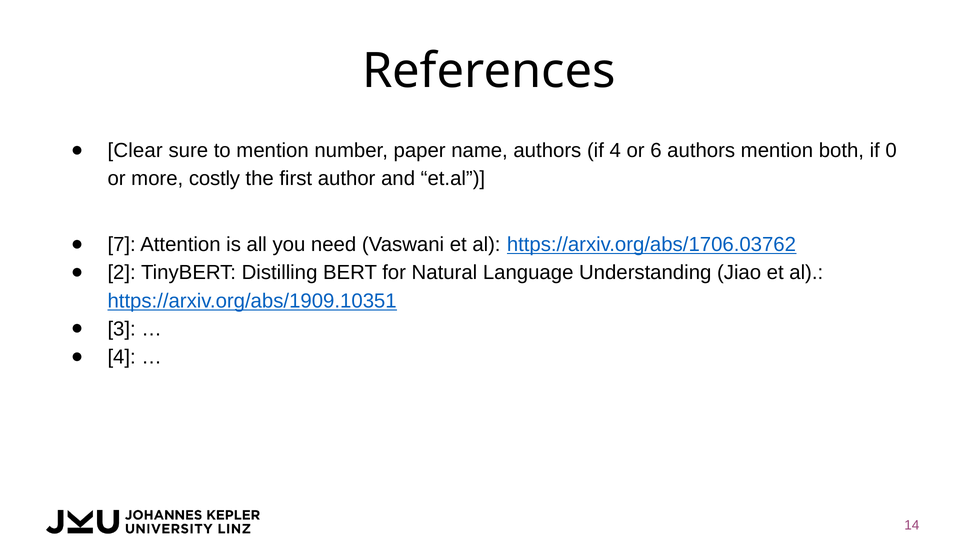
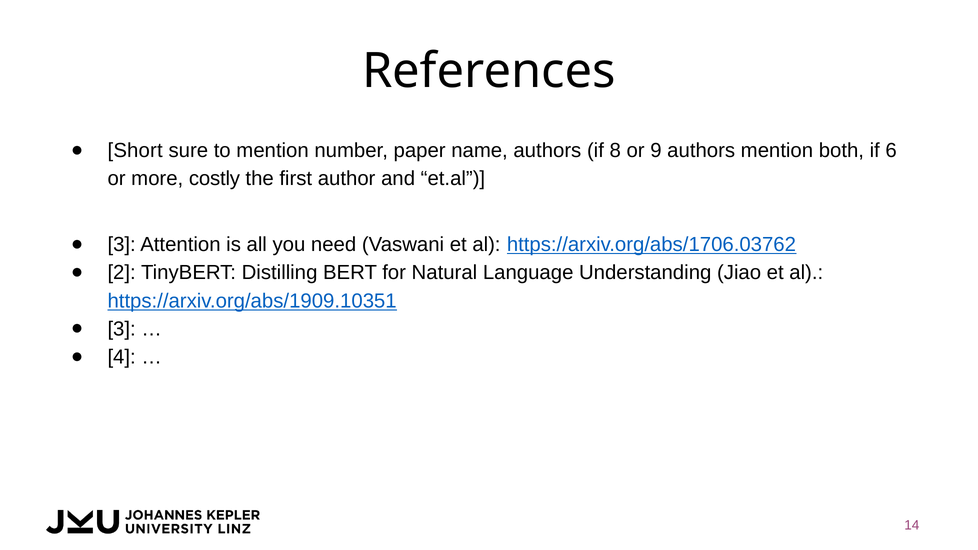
Clear: Clear -> Short
if 4: 4 -> 8
6: 6 -> 9
0: 0 -> 6
7 at (122, 245): 7 -> 3
